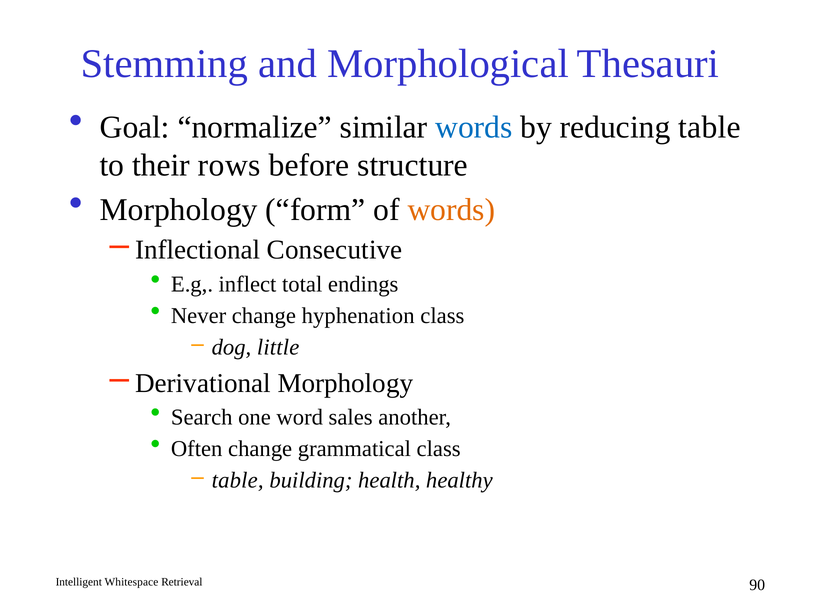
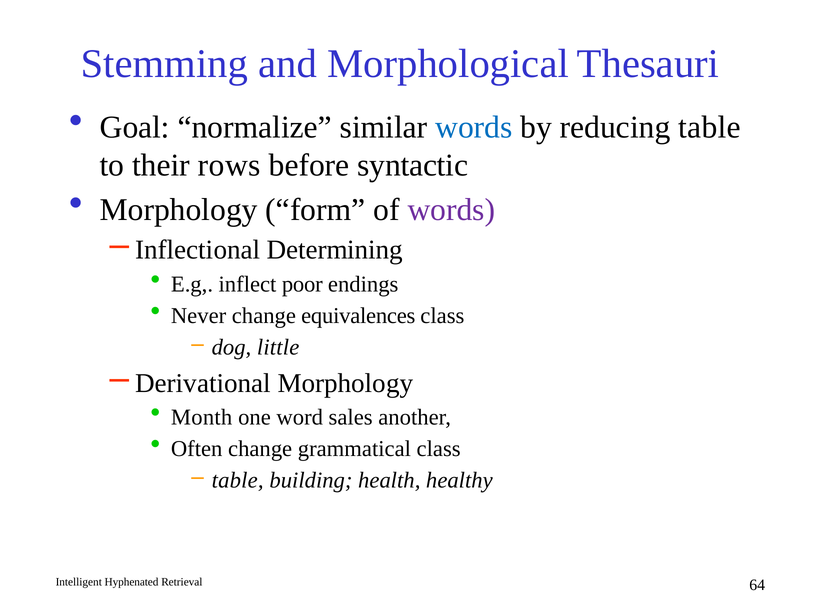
structure: structure -> syntactic
words at (451, 209) colour: orange -> purple
Consecutive: Consecutive -> Determining
total: total -> poor
hyphenation: hyphenation -> equivalences
Search: Search -> Month
Whitespace: Whitespace -> Hyphenated
90: 90 -> 64
